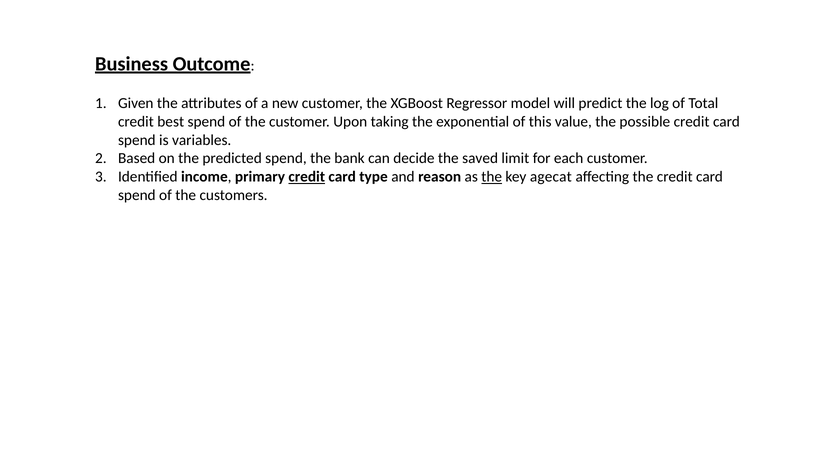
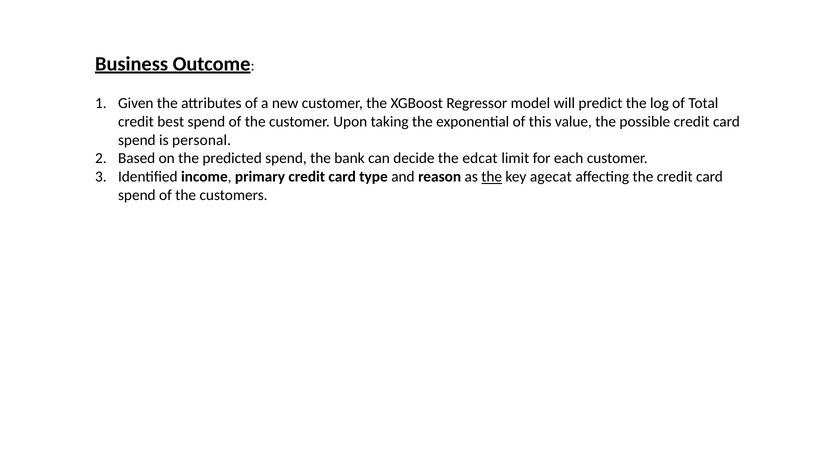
variables: variables -> personal
saved: saved -> edcat
credit at (307, 177) underline: present -> none
